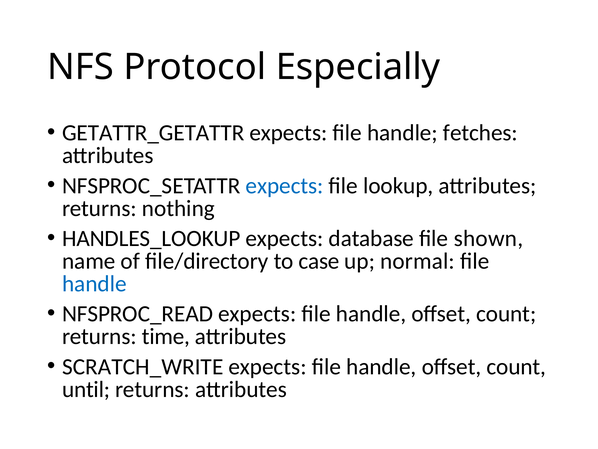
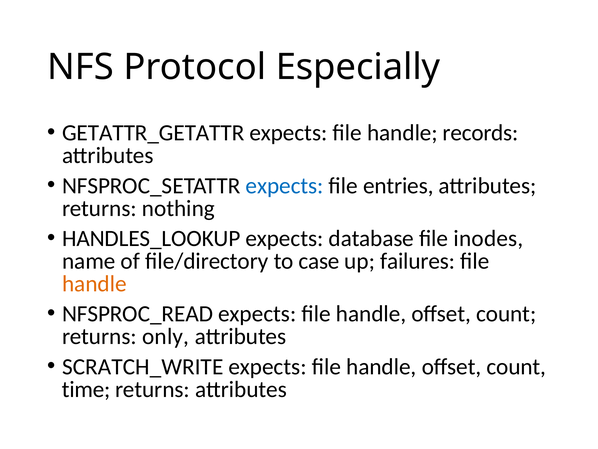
fetches: fetches -> records
lookup: lookup -> entries
shown: shown -> inodes
normal: normal -> failures
handle at (94, 283) colour: blue -> orange
time: time -> only
until: until -> time
